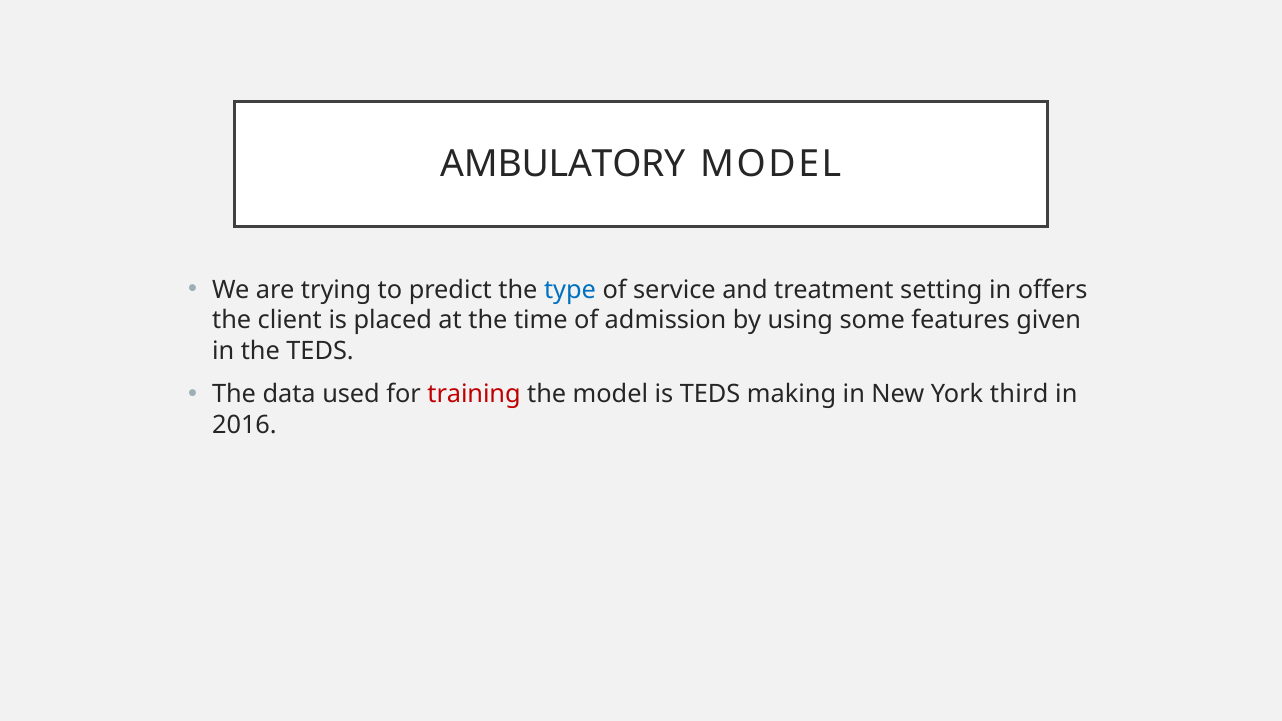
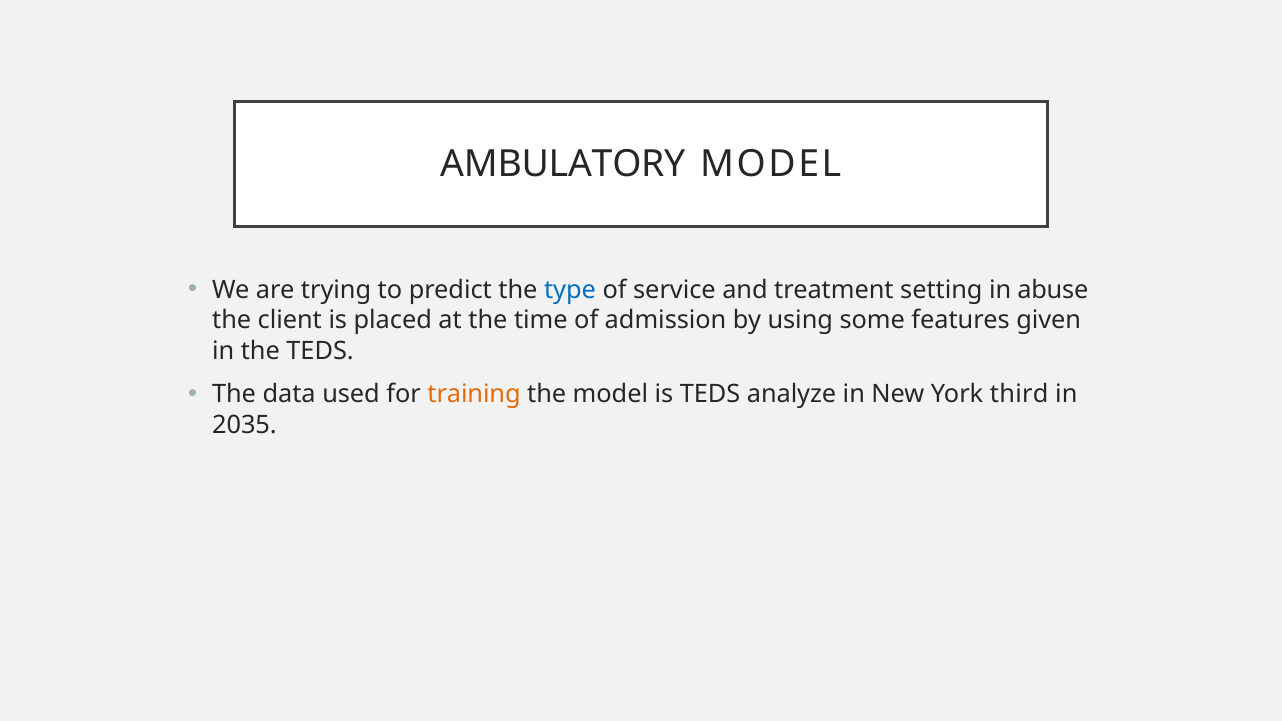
offers: offers -> abuse
training colour: red -> orange
making: making -> analyze
2016: 2016 -> 2035
